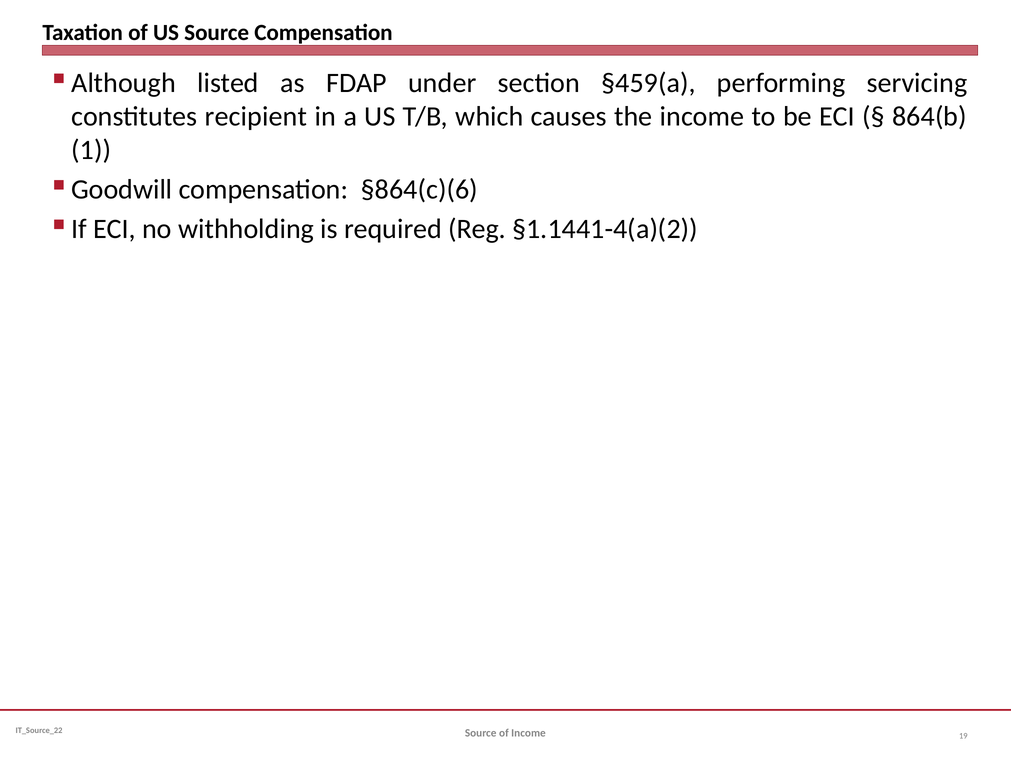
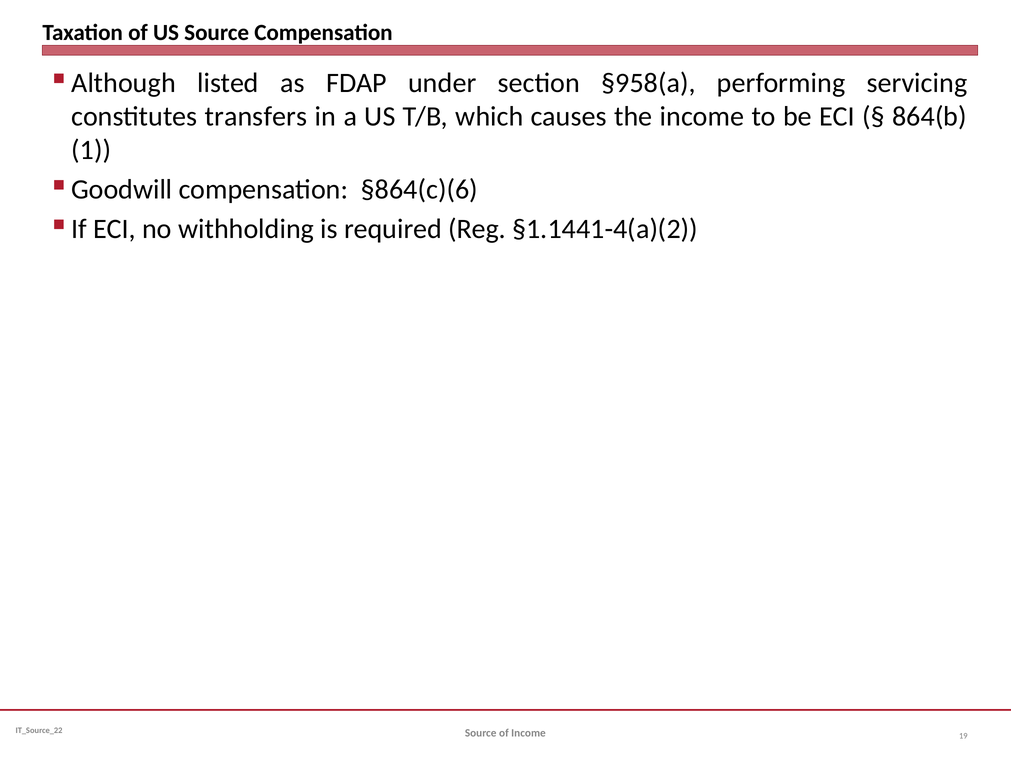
§459(a: §459(a -> §958(a
recipient: recipient -> transfers
